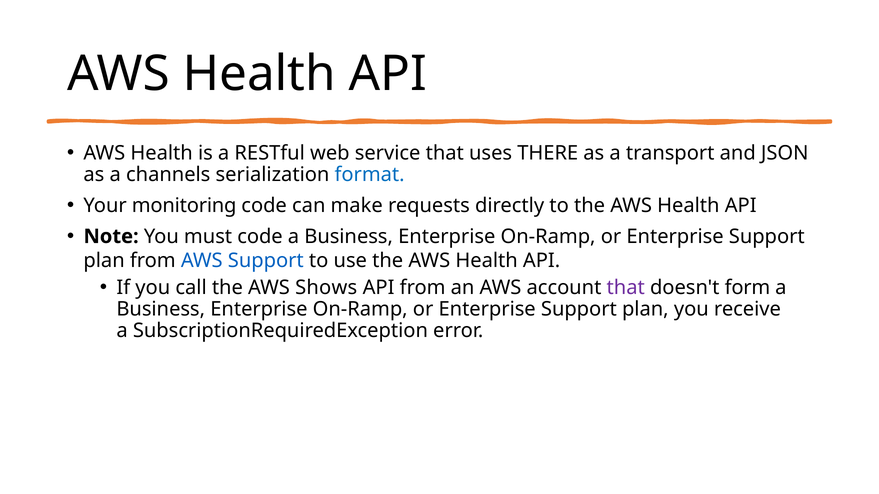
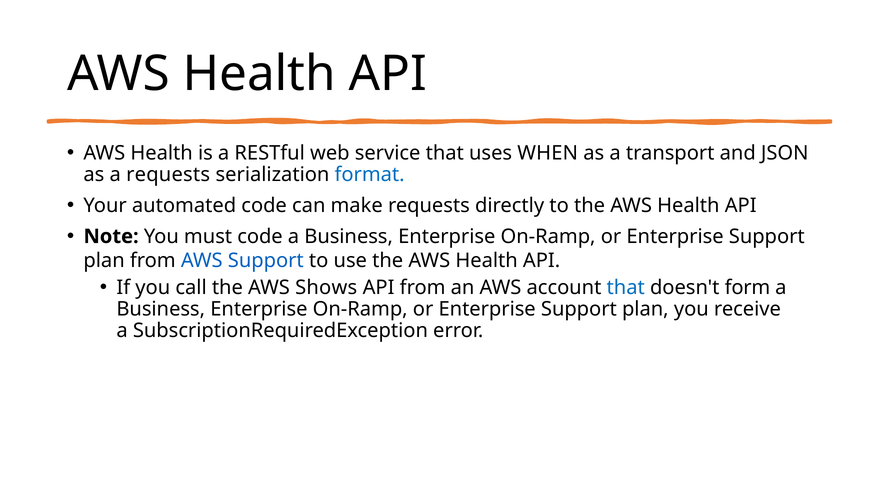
THERE: THERE -> WHEN
a channels: channels -> requests
monitoring: monitoring -> automated
that at (626, 288) colour: purple -> blue
